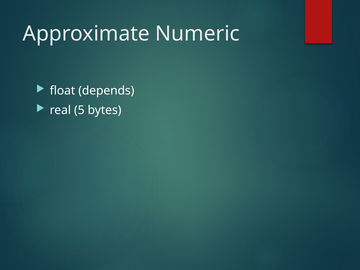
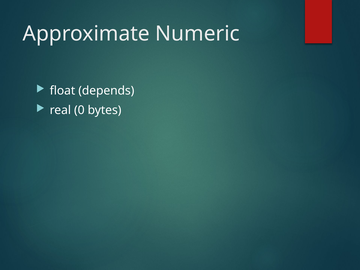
5: 5 -> 0
